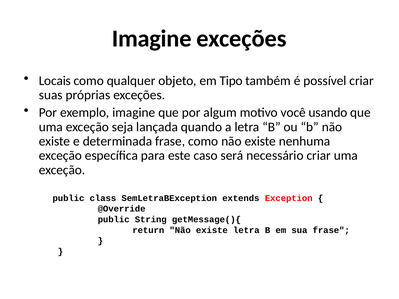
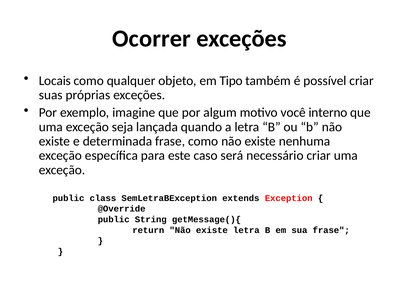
Imagine at (152, 39): Imagine -> Ocorrer
usando: usando -> interno
